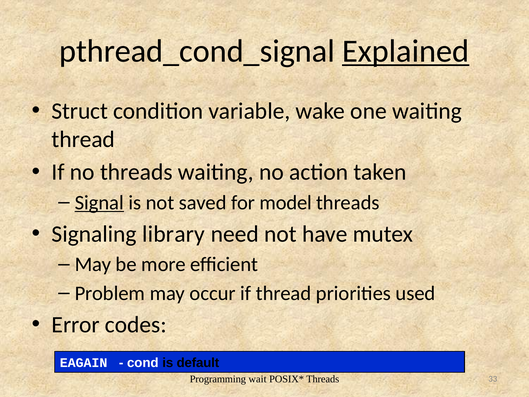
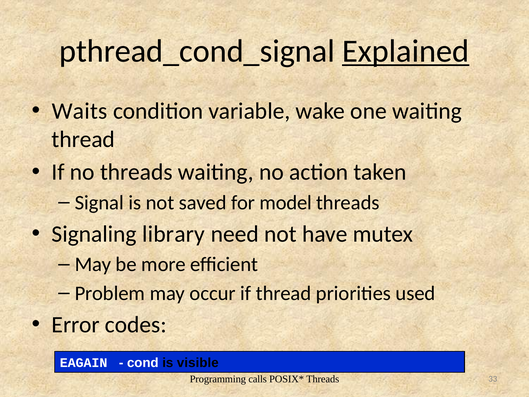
Struct: Struct -> Waits
Signal underline: present -> none
default: default -> visible
wait: wait -> calls
